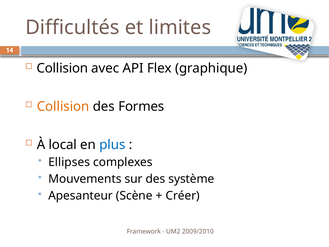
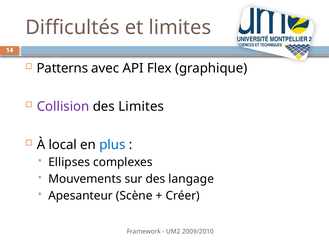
Collision at (62, 68): Collision -> Patterns
Collision at (63, 106) colour: orange -> purple
des Formes: Formes -> Limites
système: système -> langage
